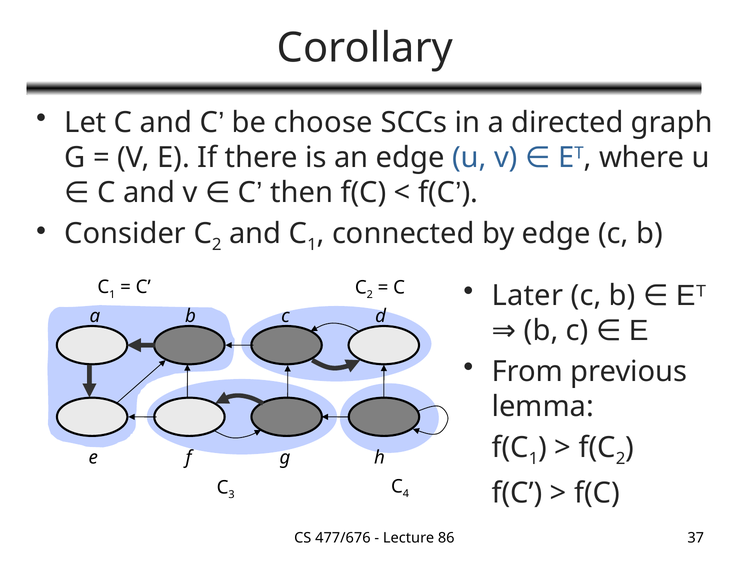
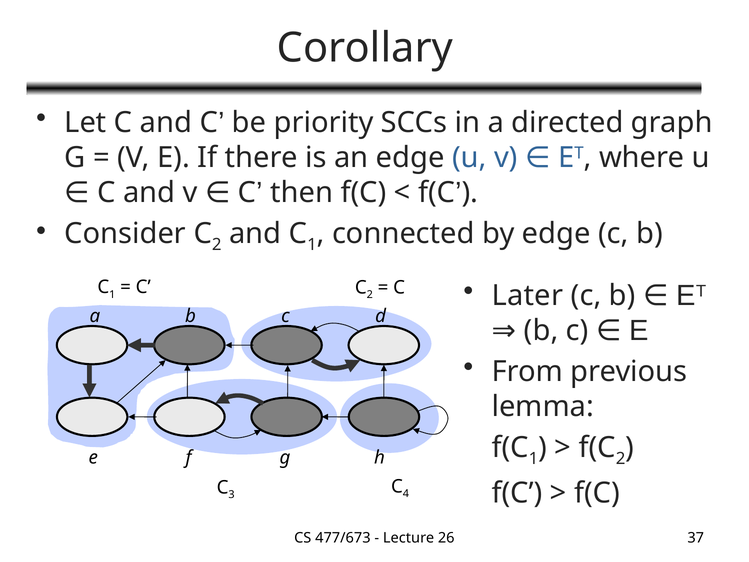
choose: choose -> priority
477/676: 477/676 -> 477/673
86: 86 -> 26
